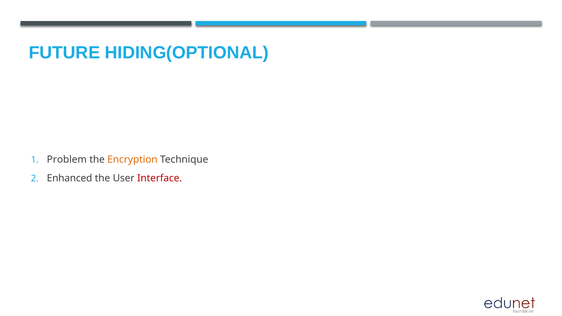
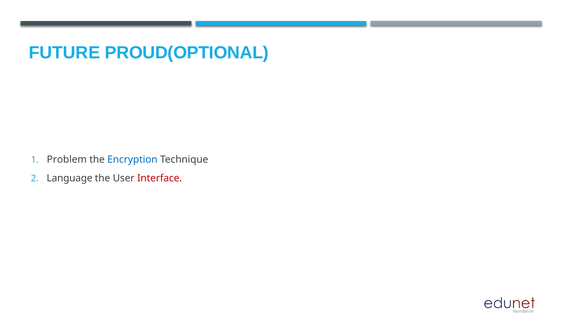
HIDING(OPTIONAL: HIDING(OPTIONAL -> PROUD(OPTIONAL
Encryption colour: orange -> blue
Enhanced: Enhanced -> Language
